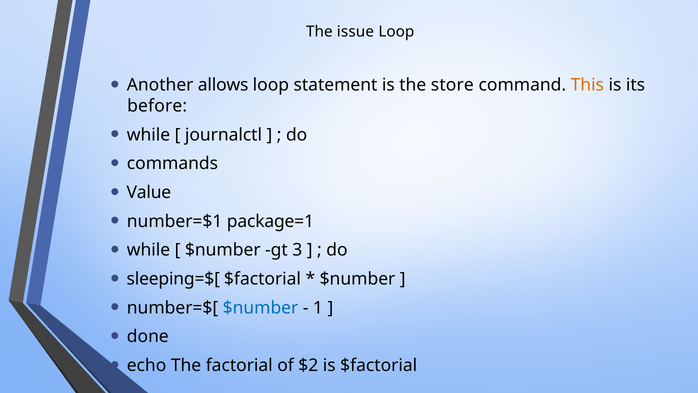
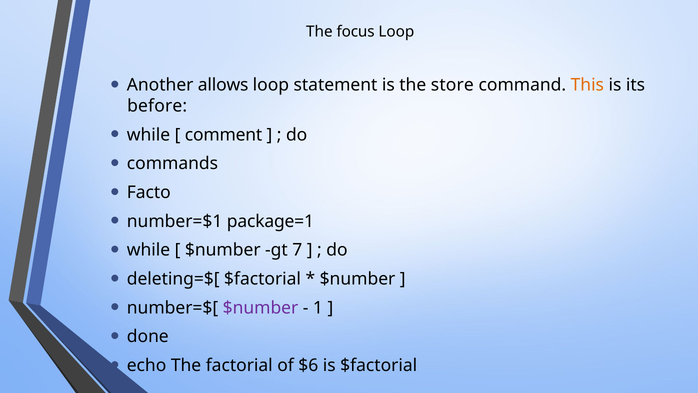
issue: issue -> focus
journalctl: journalctl -> comment
Value: Value -> Facto
3: 3 -> 7
sleeping=$[: sleeping=$[ -> deleting=$[
$number at (260, 308) colour: blue -> purple
$2: $2 -> $6
